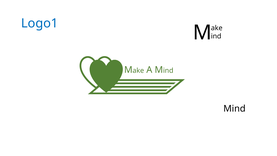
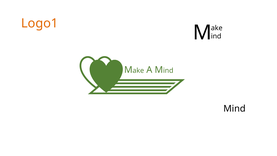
Logo1 colour: blue -> orange
